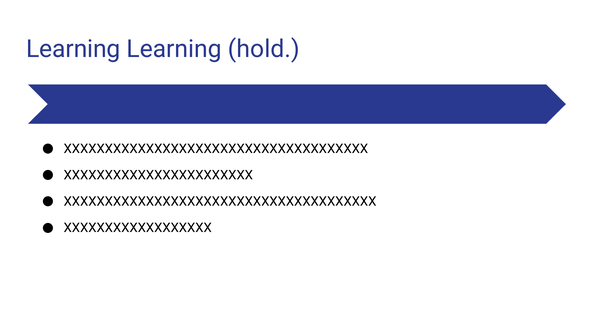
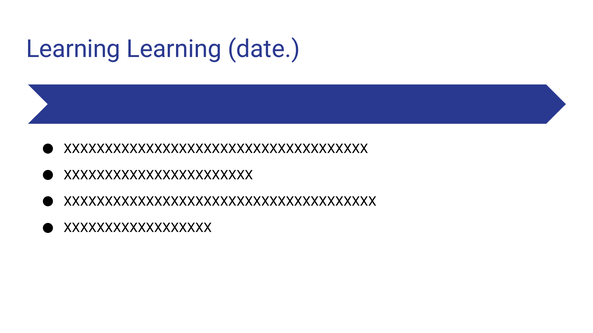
hold: hold -> date
